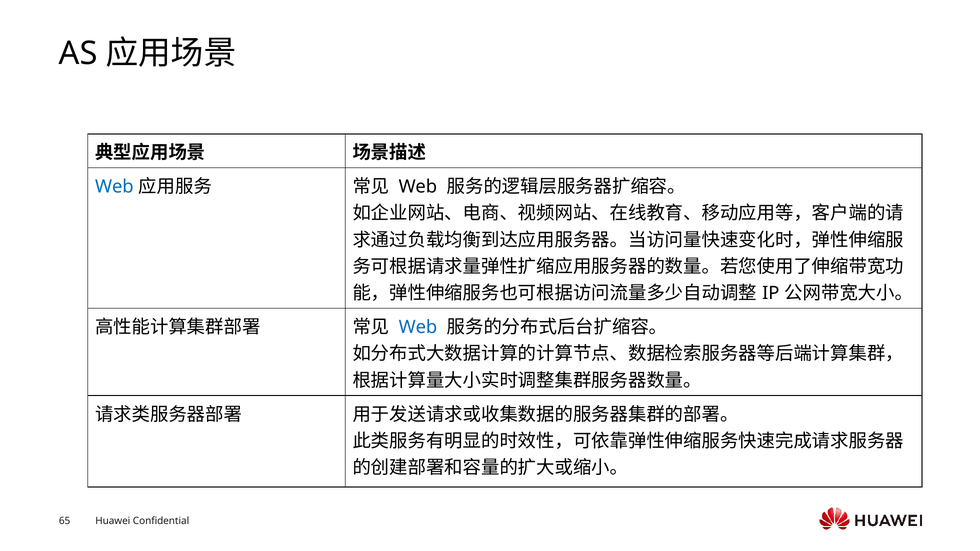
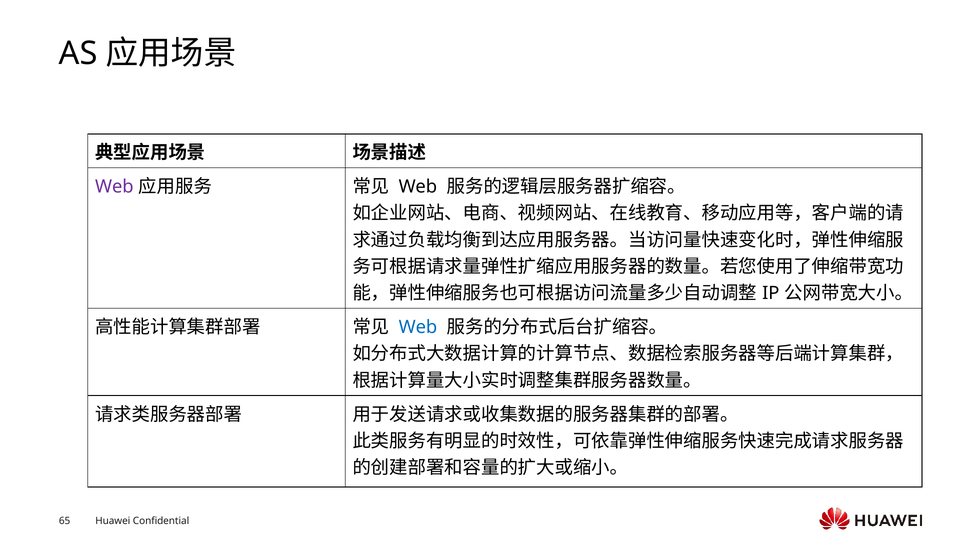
Web at (114, 187) colour: blue -> purple
